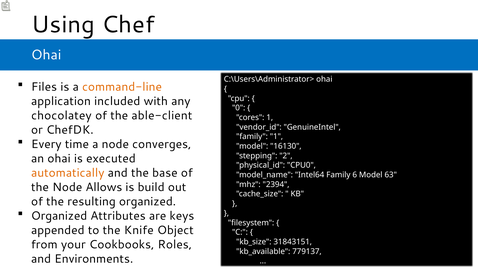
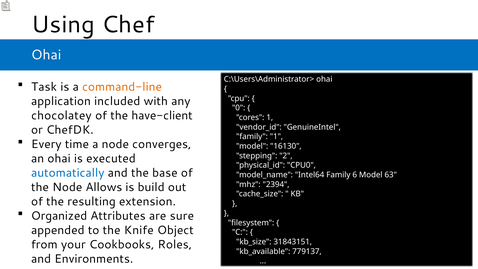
Files: Files -> Task
able-client: able-client -> have-client
automatically colour: orange -> blue
resulting organized: organized -> extension
keys: keys -> sure
